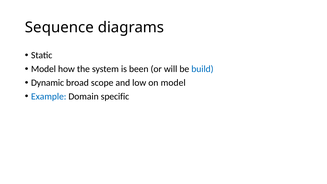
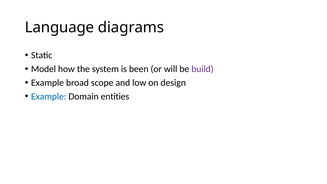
Sequence: Sequence -> Language
build colour: blue -> purple
Dynamic at (48, 83): Dynamic -> Example
on model: model -> design
specific: specific -> entities
